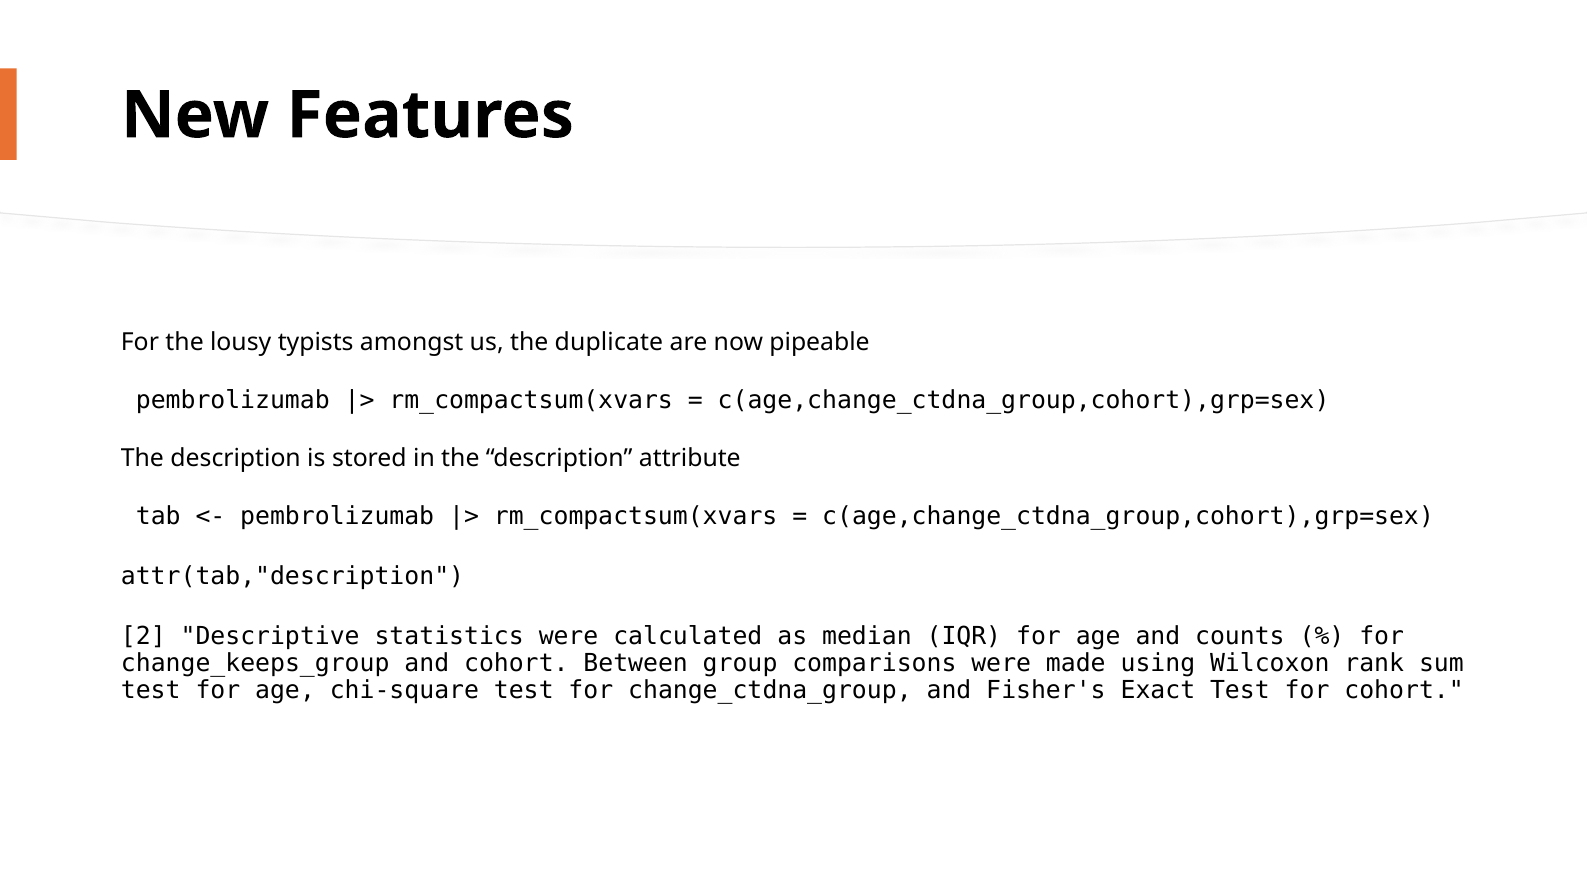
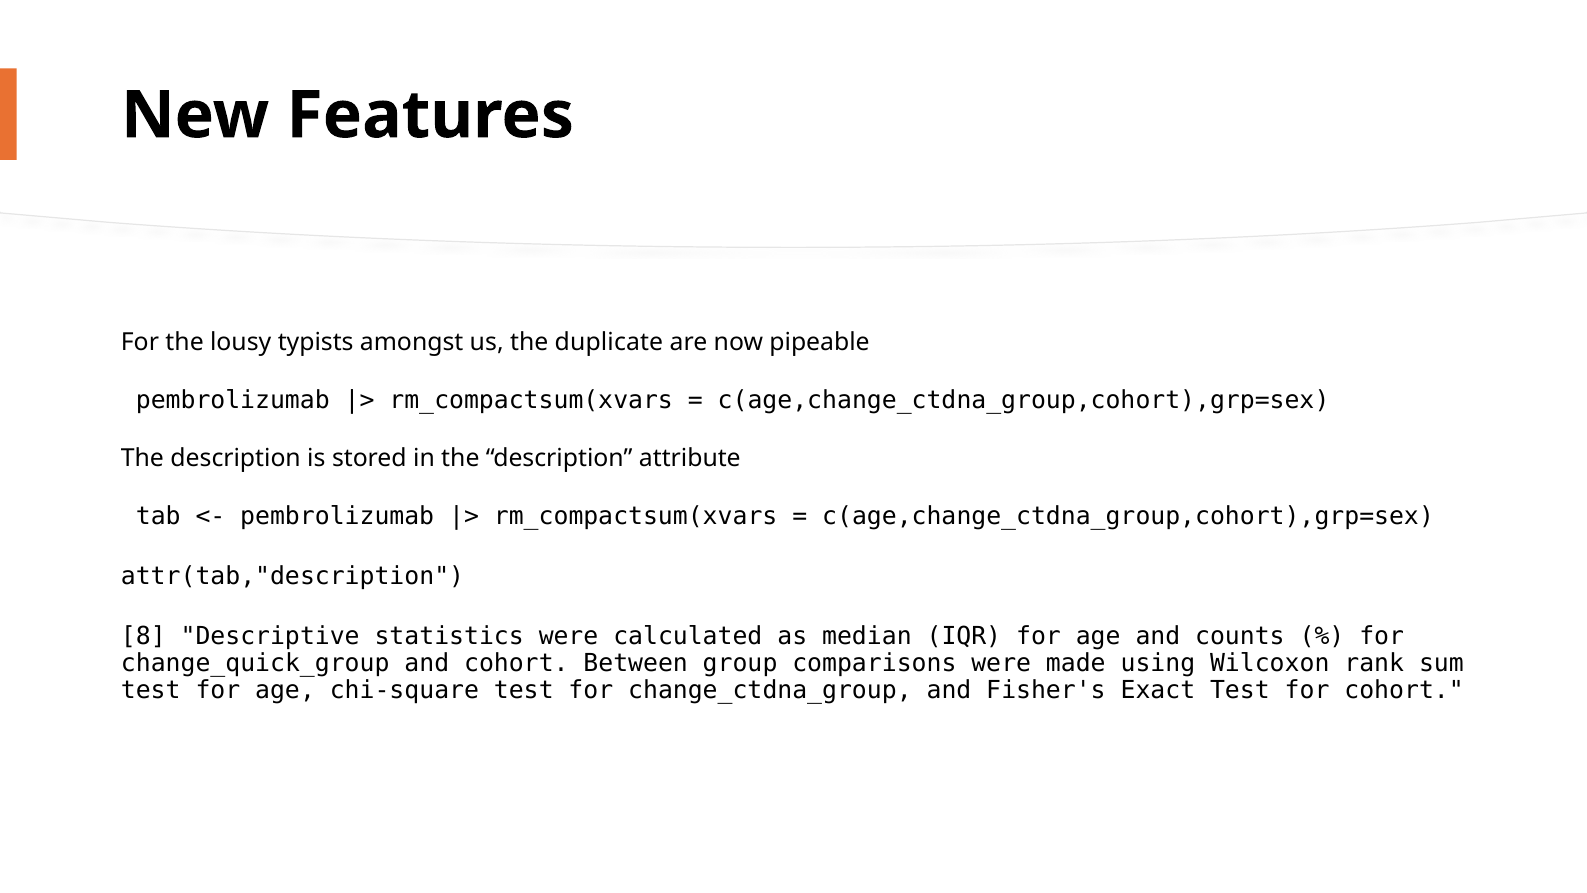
2: 2 -> 8
change_keeps_group: change_keeps_group -> change_quick_group
